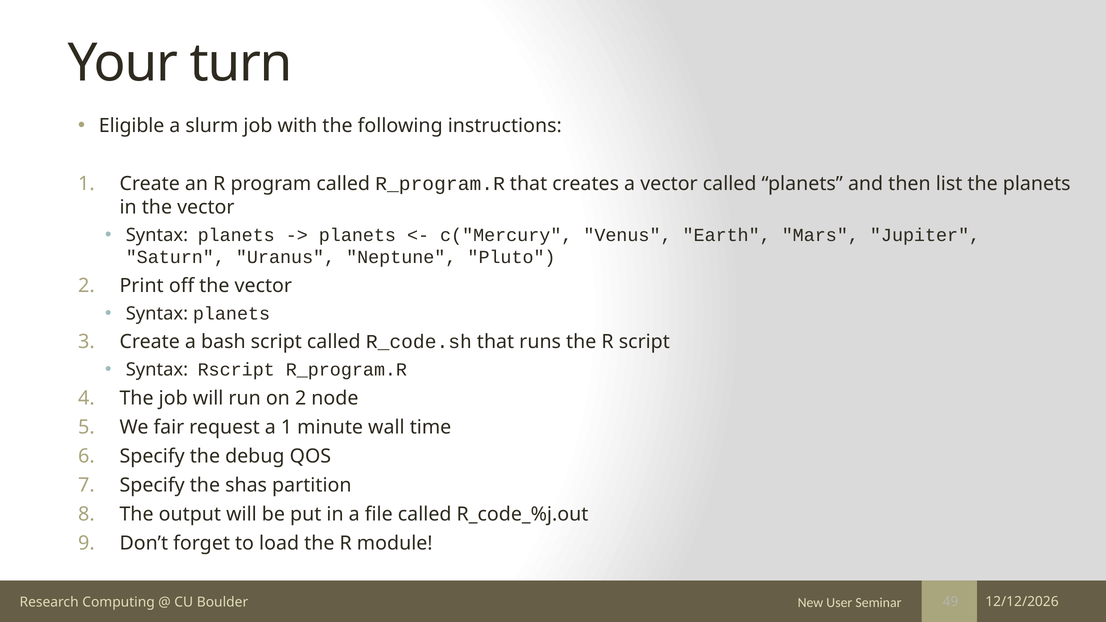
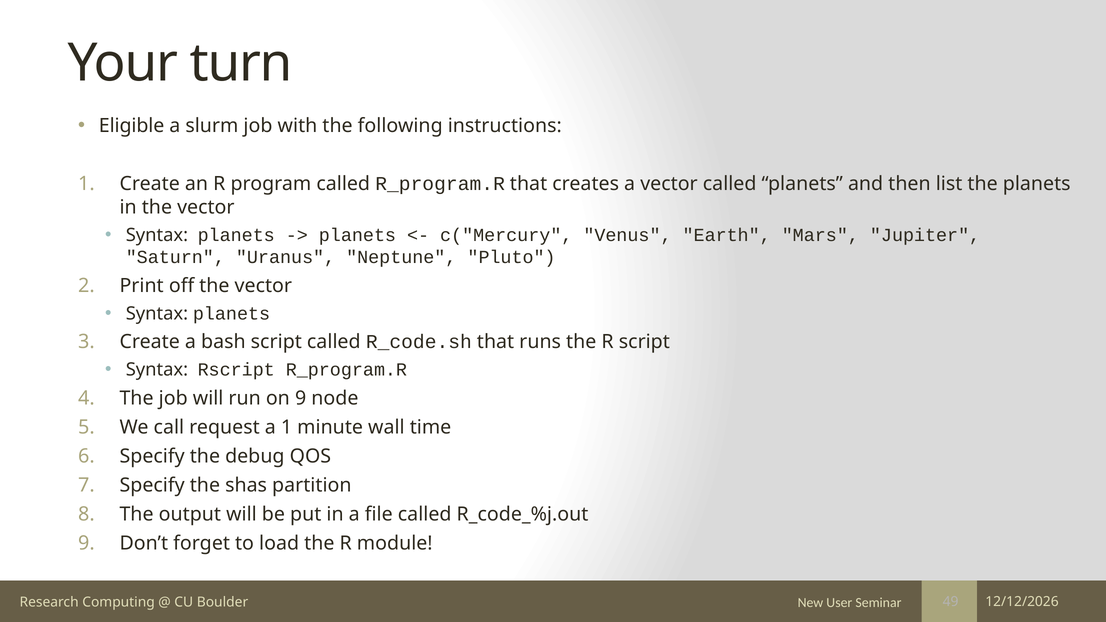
on 2: 2 -> 9
fair: fair -> call
